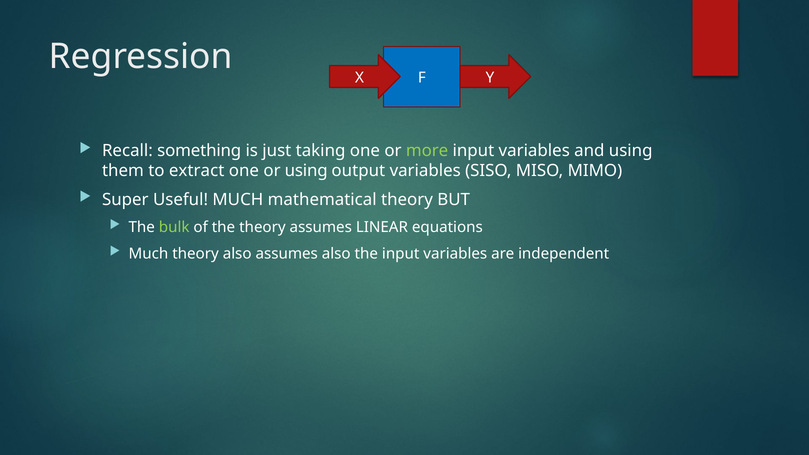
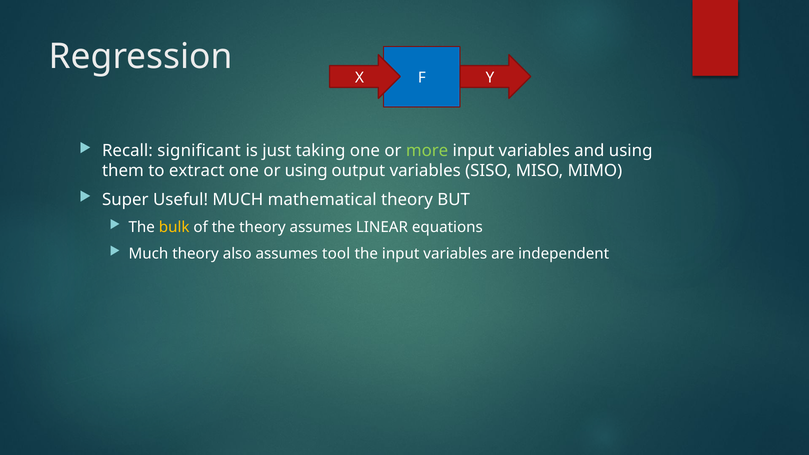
something: something -> significant
bulk colour: light green -> yellow
assumes also: also -> tool
